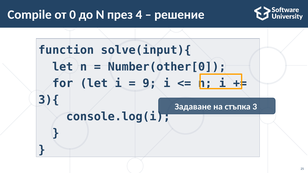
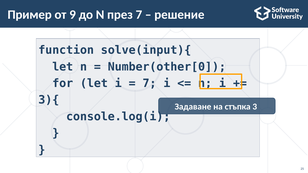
Compile: Compile -> Пример
0: 0 -> 9
през 4: 4 -> 7
9 at (149, 83): 9 -> 7
